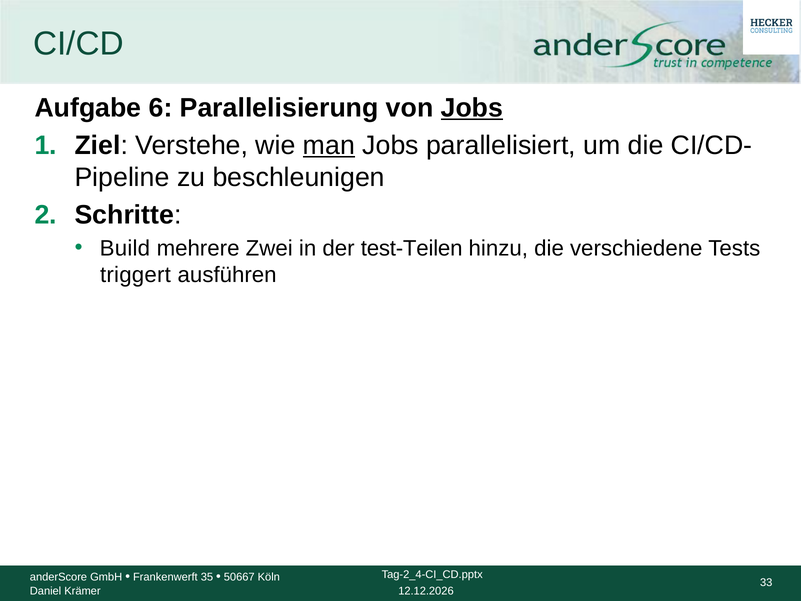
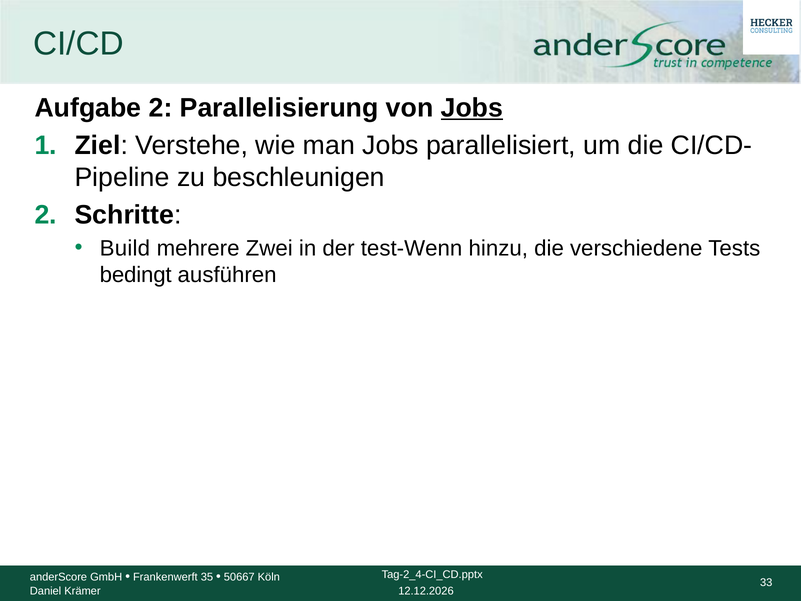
Aufgabe 6: 6 -> 2
man underline: present -> none
test-Teilen: test-Teilen -> test-Wenn
triggert: triggert -> bedingt
